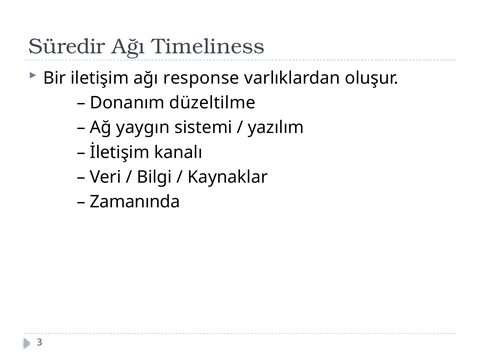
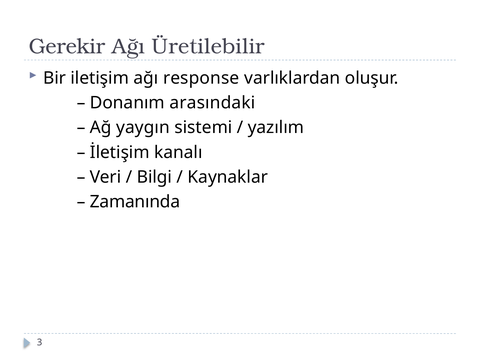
Süredir: Süredir -> Gerekir
Timeliness: Timeliness -> Üretilebilir
düzeltilme: düzeltilme -> arasındaki
